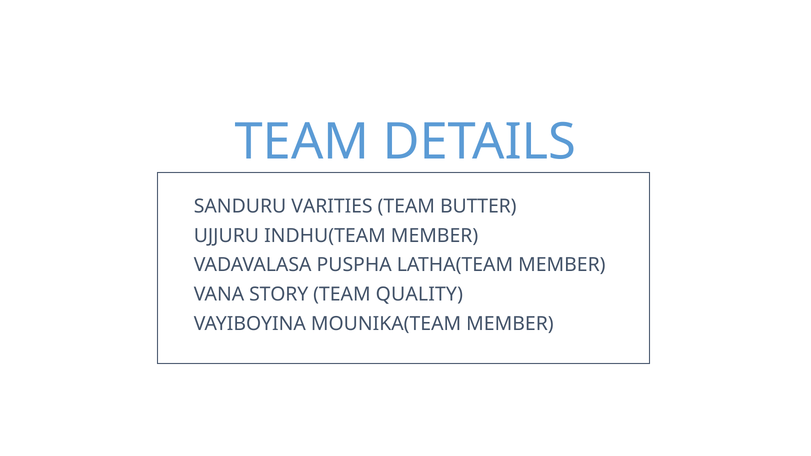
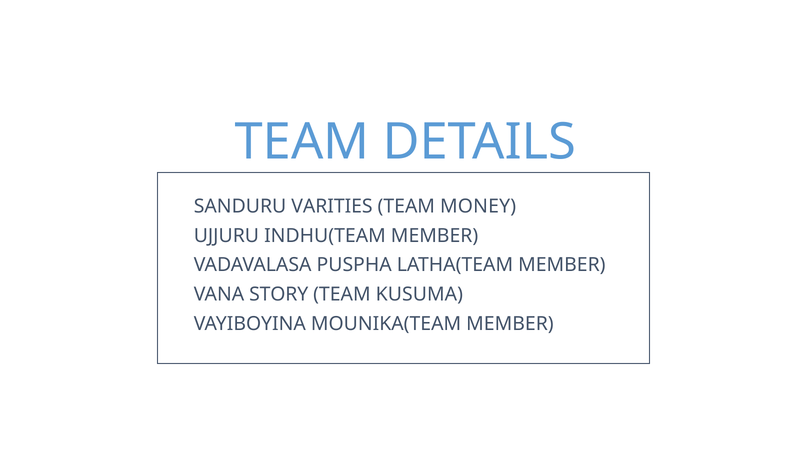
BUTTER: BUTTER -> MONEY
QUALITY: QUALITY -> KUSUMA
